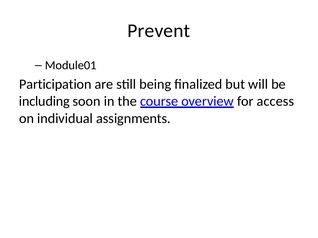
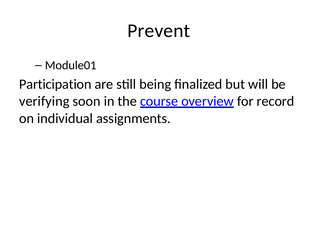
including: including -> verifying
access: access -> record
